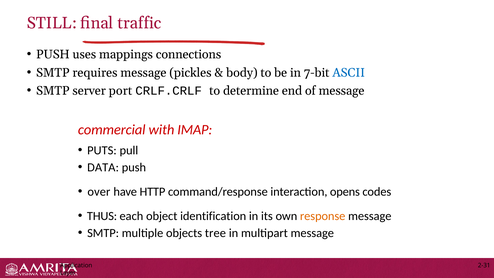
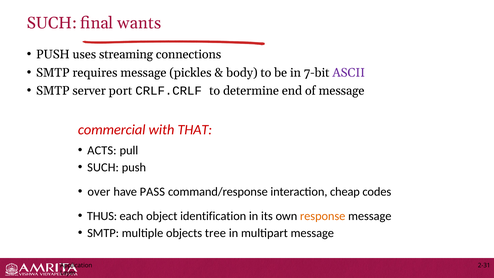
STILL at (52, 23): STILL -> SUCH
traffic: traffic -> wants
mappings: mappings -> streaming
ASCII colour: blue -> purple
IMAP: IMAP -> THAT
PUTS: PUTS -> ACTS
DATA at (103, 167): DATA -> SUCH
HTTP: HTTP -> PASS
opens: opens -> cheap
